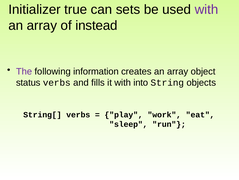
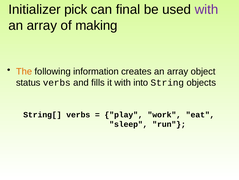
true: true -> pick
sets: sets -> final
instead: instead -> making
The colour: purple -> orange
